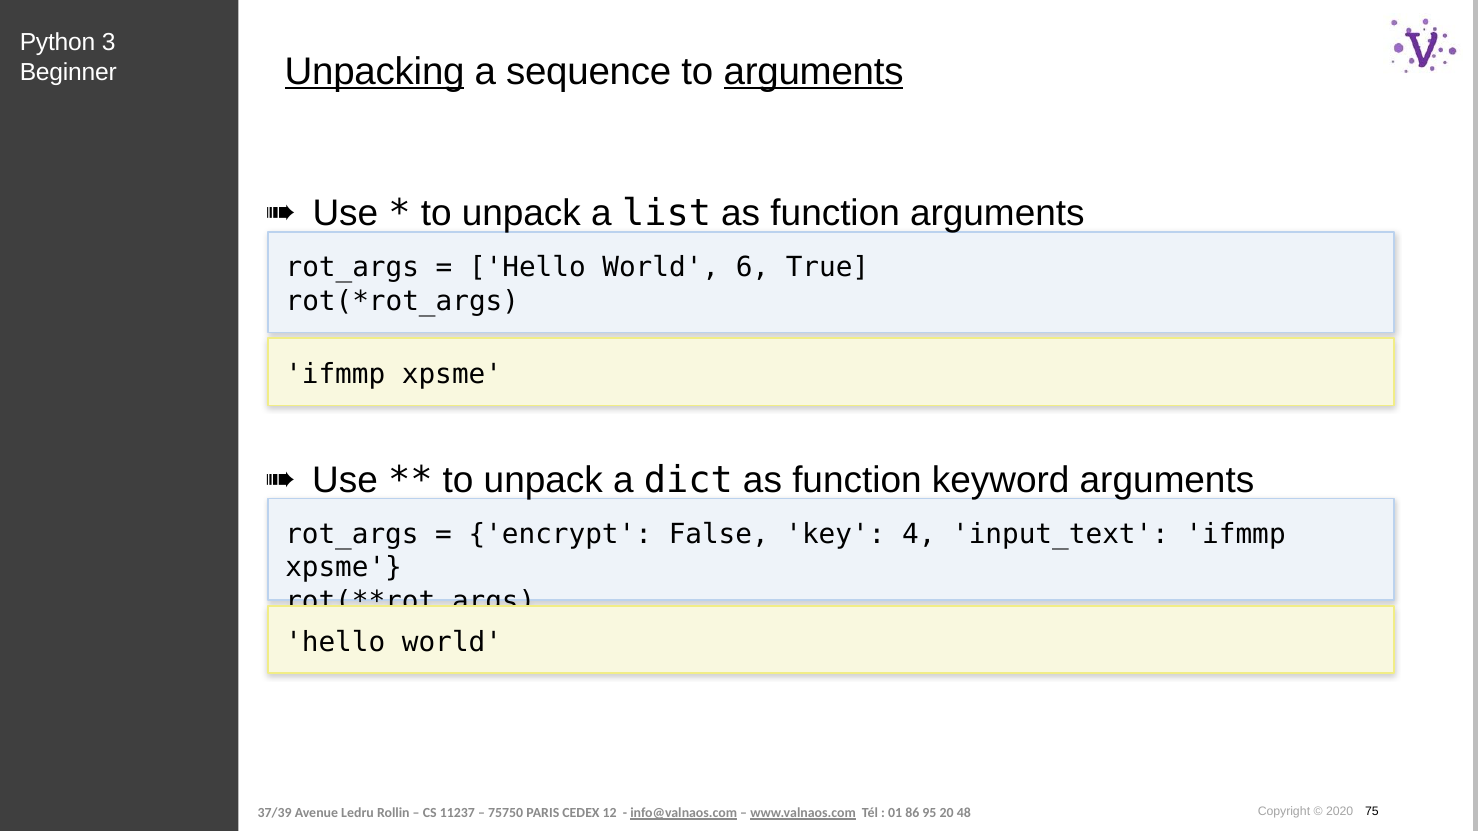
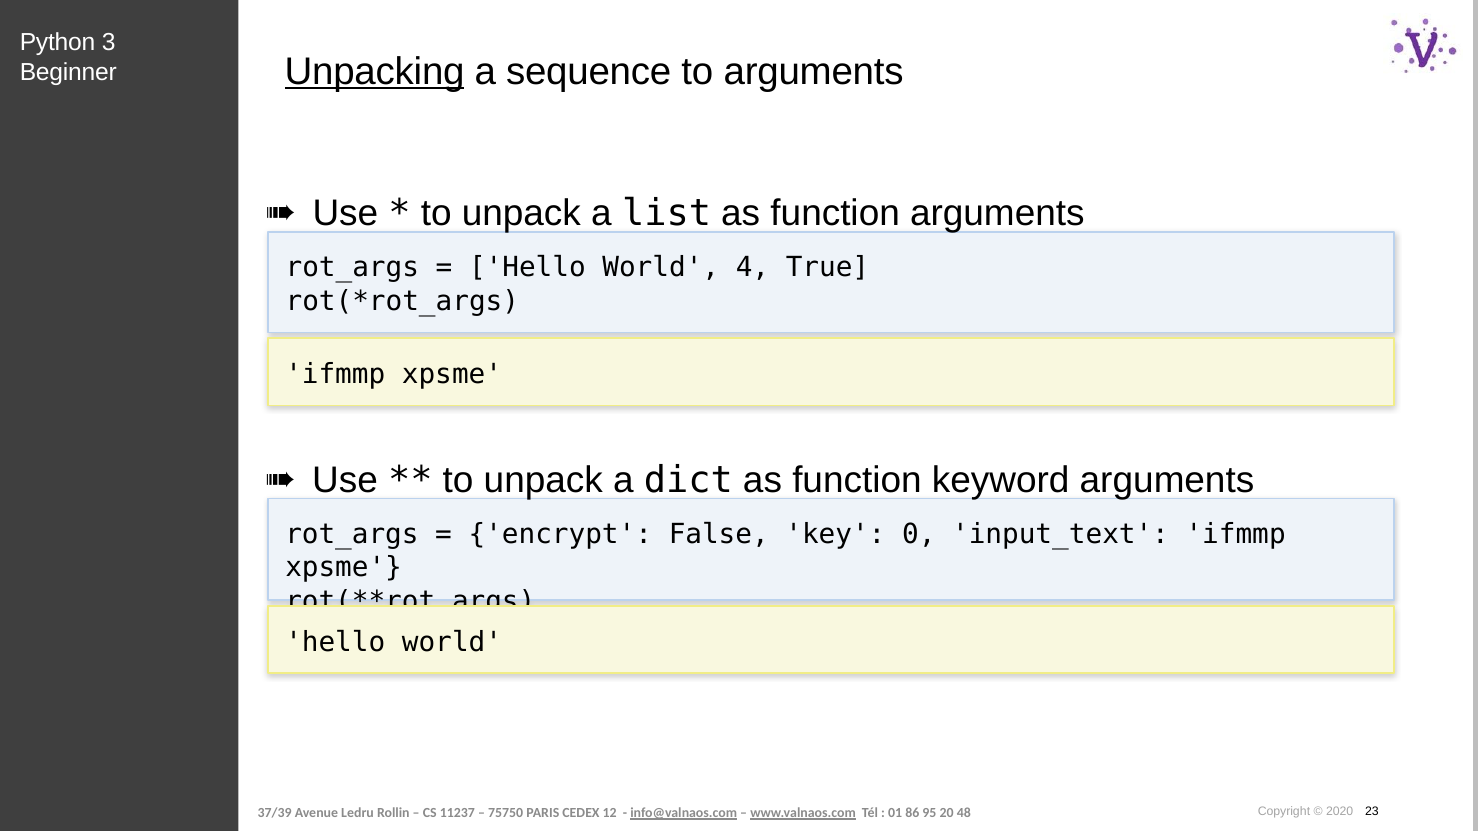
arguments at (814, 72) underline: present -> none
6: 6 -> 4
4: 4 -> 0
75: 75 -> 23
